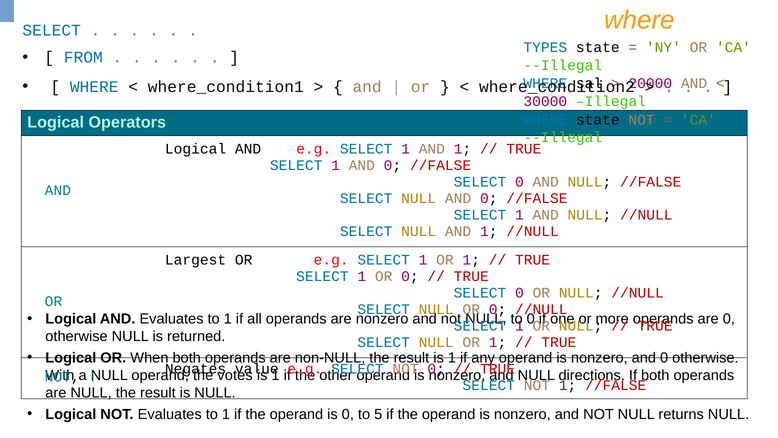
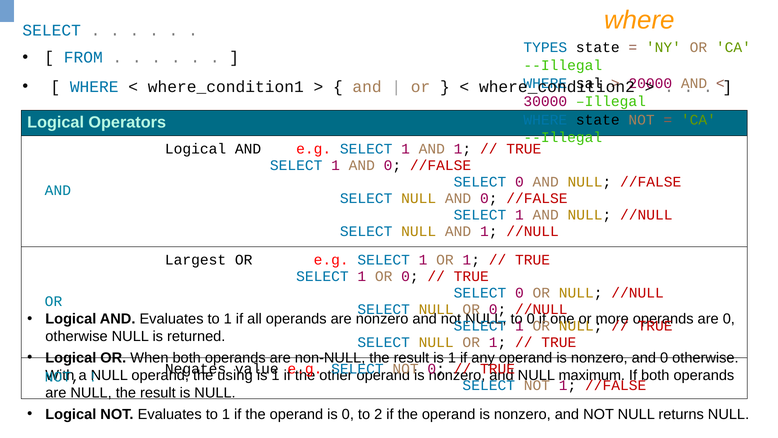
votes: votes -> using
directions: directions -> maximum
5: 5 -> 2
